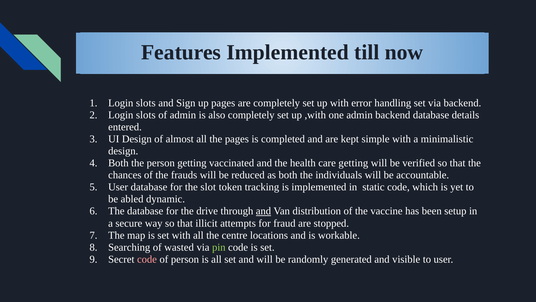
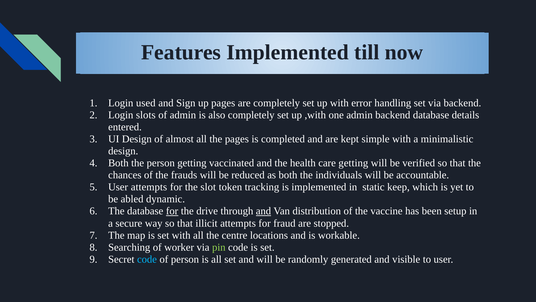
slots at (146, 103): slots -> used
User database: database -> attempts
static code: code -> keep
for at (172, 211) underline: none -> present
wasted: wasted -> worker
code at (147, 259) colour: pink -> light blue
